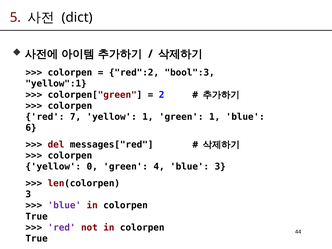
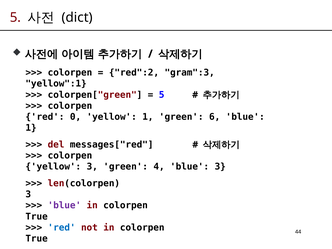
bool":3: bool":3 -> gram":3
2 at (162, 95): 2 -> 5
7: 7 -> 0
green 1: 1 -> 6
6 at (31, 128): 6 -> 1
yellow 0: 0 -> 3
red at (62, 228) colour: purple -> blue
